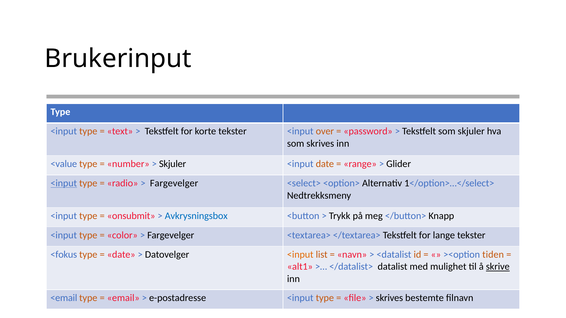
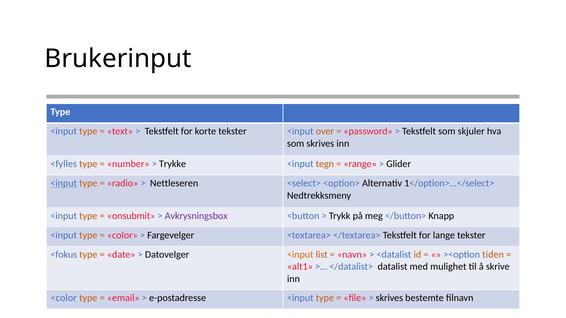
<value: <value -> <fylles
Skjuler at (173, 164): Skjuler -> Trykke
<input date: date -> tegn
Fargevelger at (174, 183): Fargevelger -> Nettleseren
Avkrysningsbox colour: blue -> purple
skrive underline: present -> none
<email: <email -> <color
